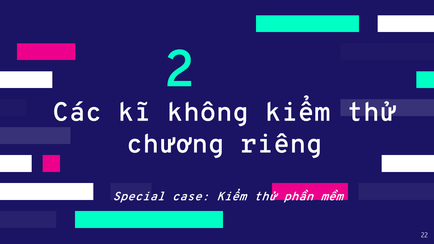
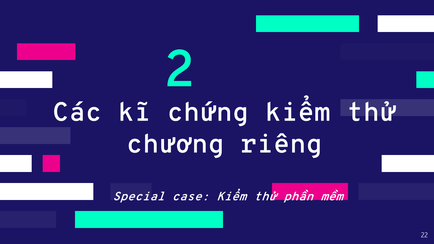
không: không -> chứng
